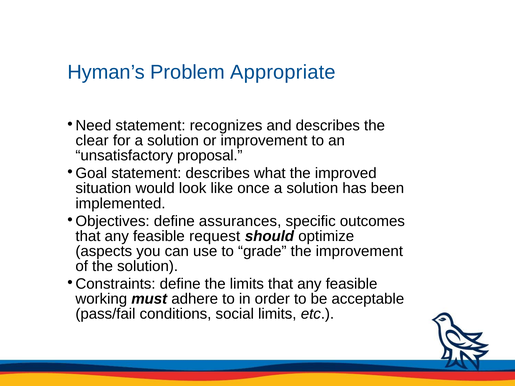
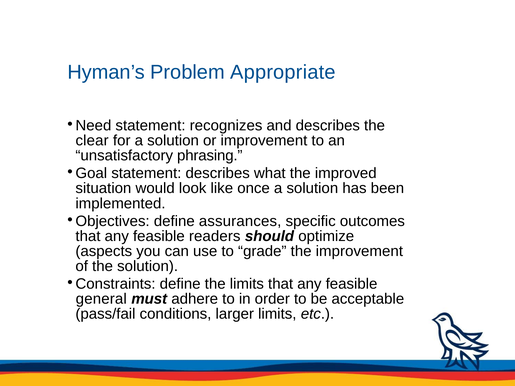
proposal: proposal -> phrasing
request: request -> readers
working: working -> general
social: social -> larger
